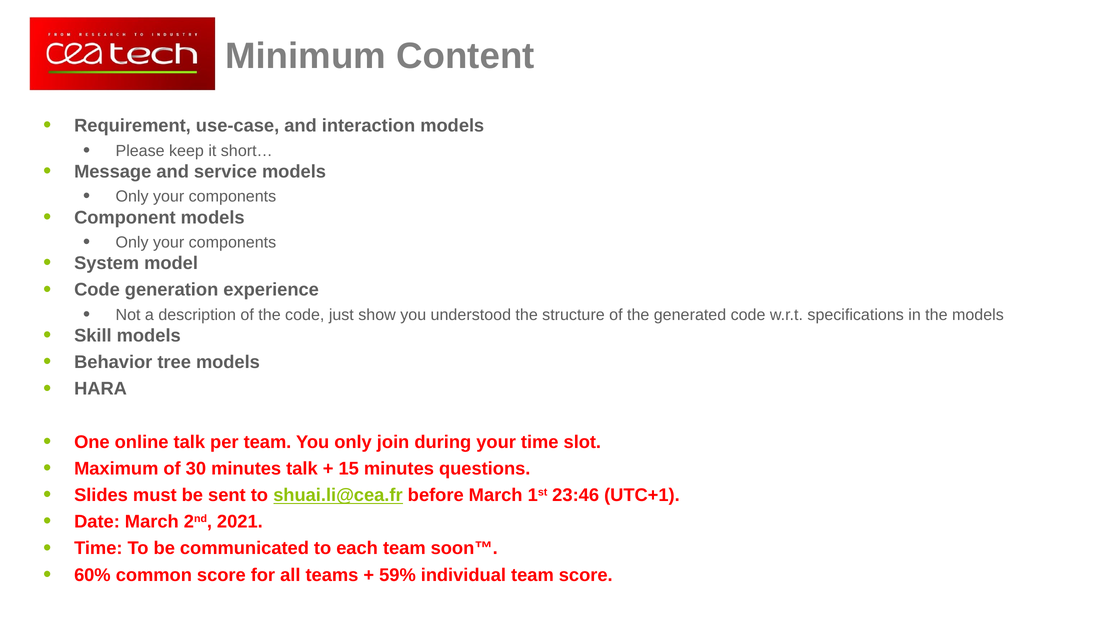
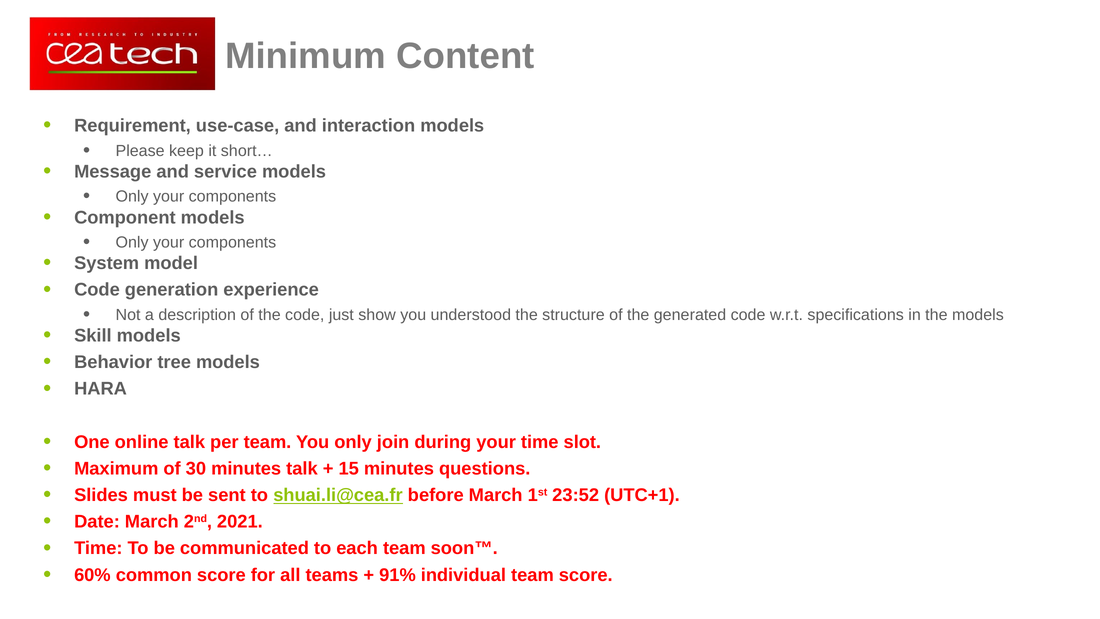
23:46: 23:46 -> 23:52
59%: 59% -> 91%
